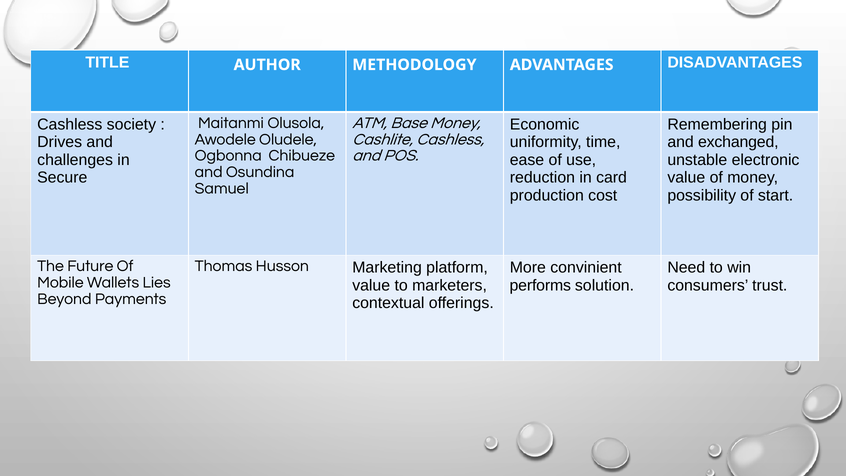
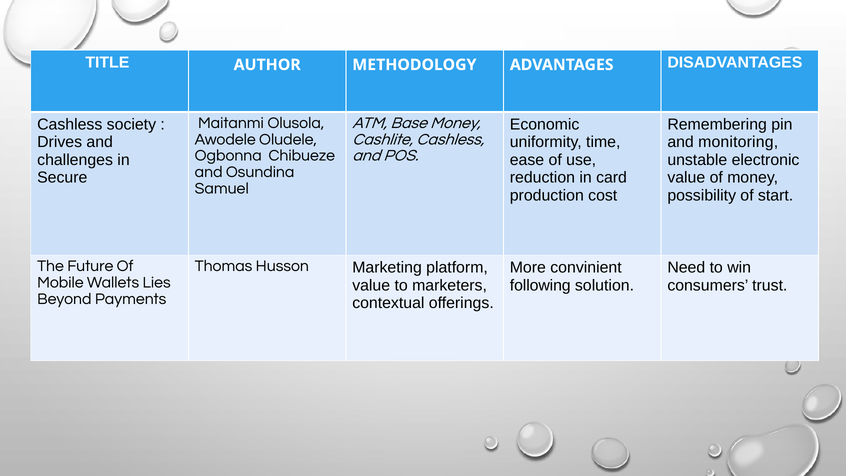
exchanged: exchanged -> monitoring
performs: performs -> following
